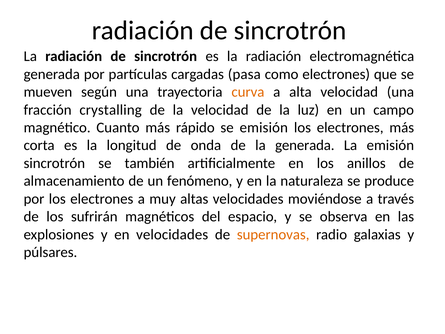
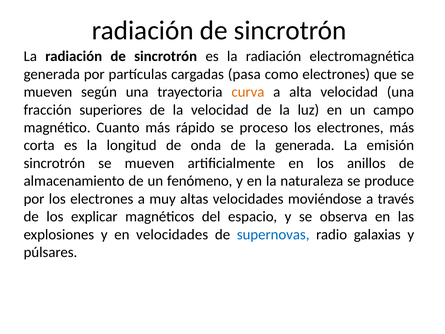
crystalling: crystalling -> superiores
se emisión: emisión -> proceso
sincrotrón se también: también -> mueven
sufrirán: sufrirán -> explicar
supernovas colour: orange -> blue
